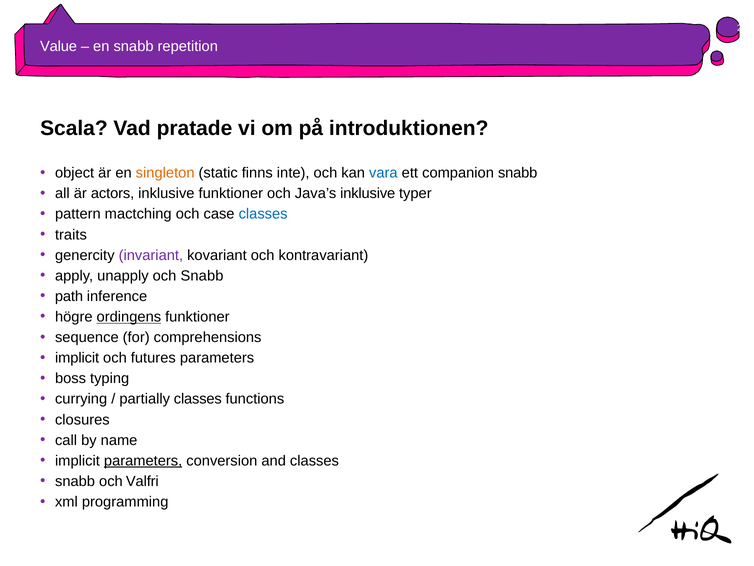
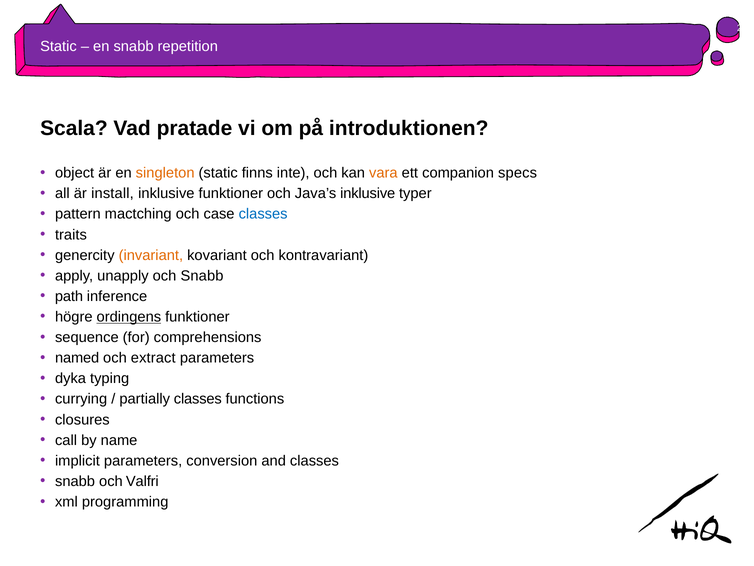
Value at (59, 46): Value -> Static
vara colour: blue -> orange
companion snabb: snabb -> specs
actors: actors -> install
invariant colour: purple -> orange
implicit at (77, 358): implicit -> named
futures: futures -> extract
boss: boss -> dyka
parameters at (143, 460) underline: present -> none
